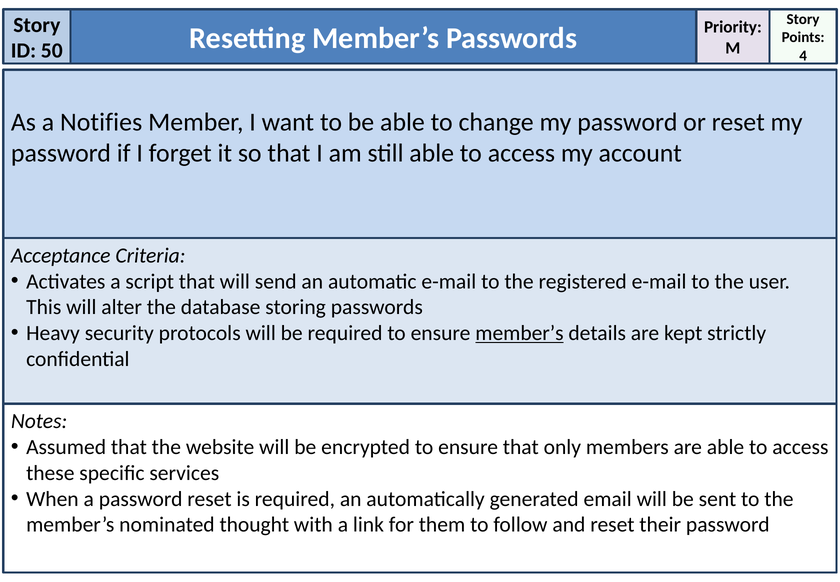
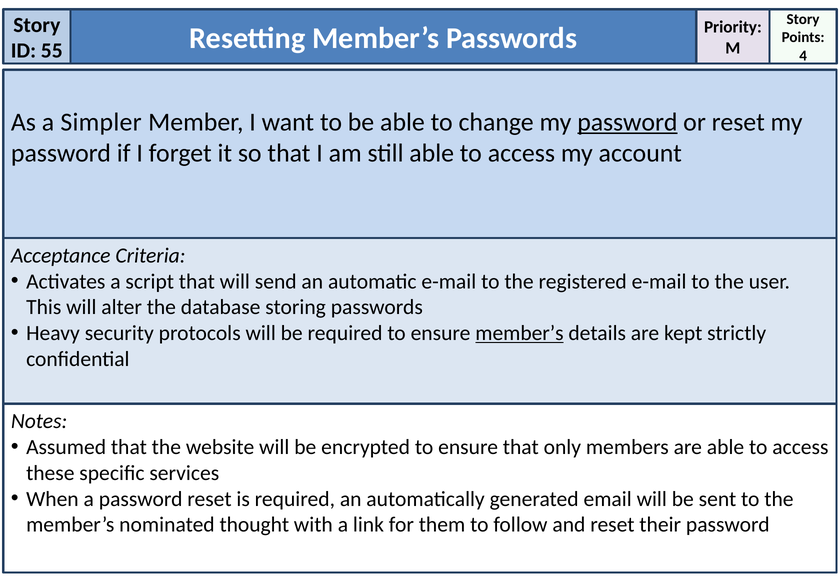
50: 50 -> 55
Notifies: Notifies -> Simpler
password at (627, 122) underline: none -> present
